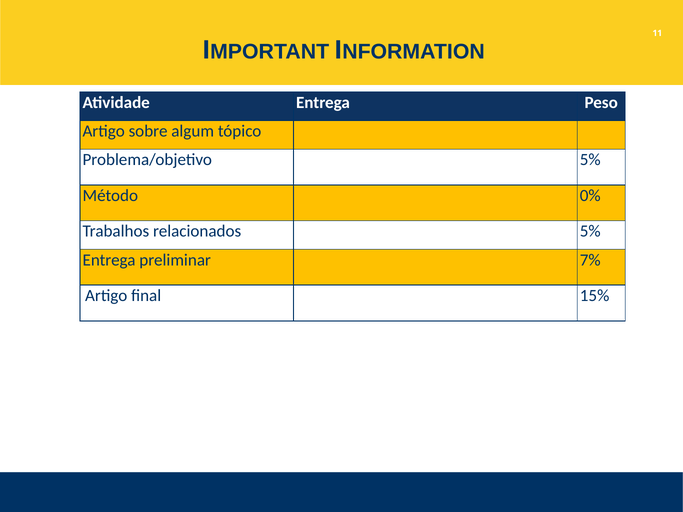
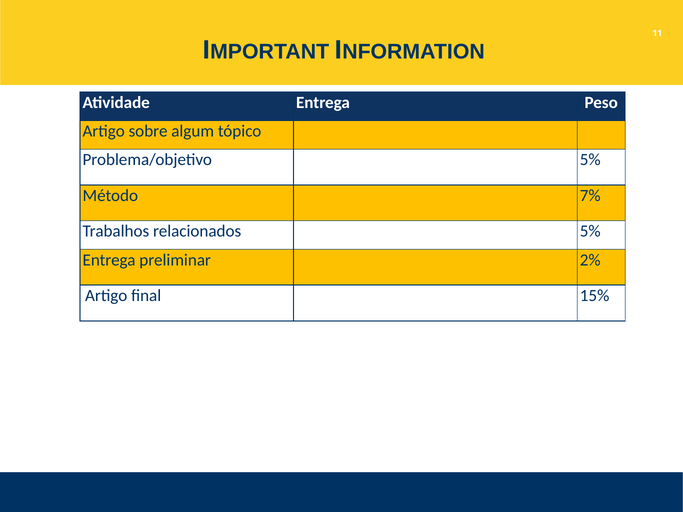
0%: 0% -> 7%
7%: 7% -> 2%
